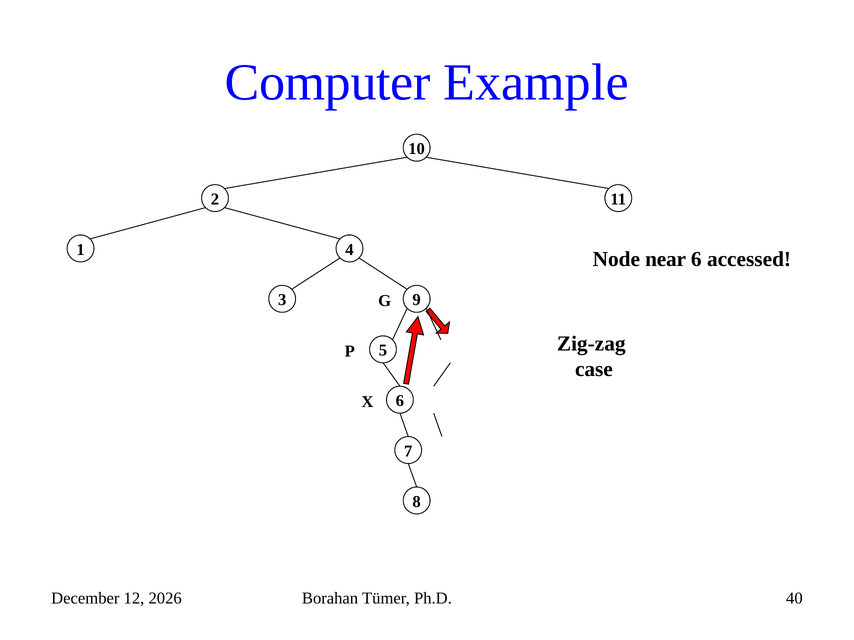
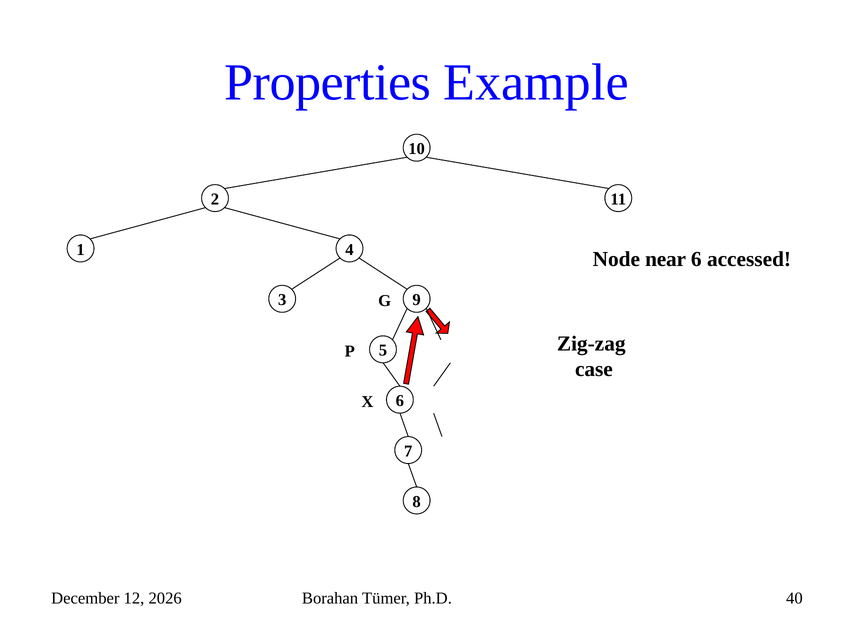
Computer: Computer -> Properties
